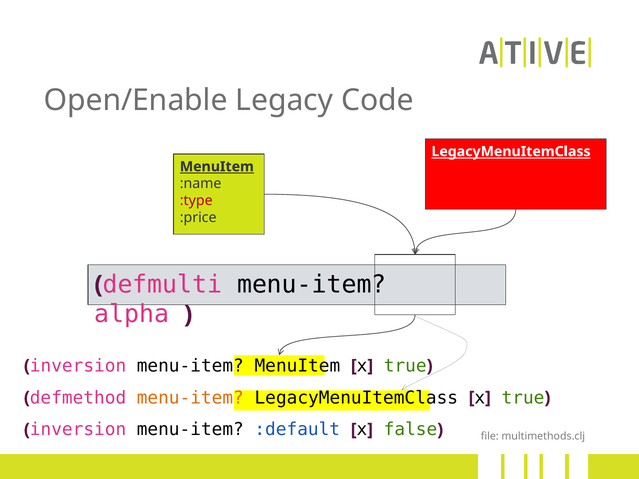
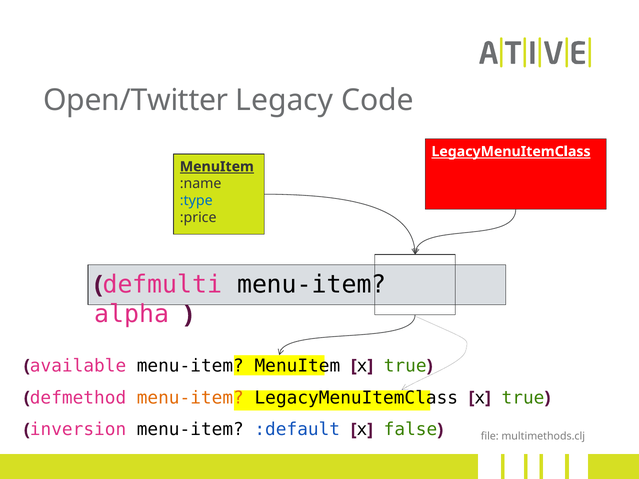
Open/Enable: Open/Enable -> Open/Twitter
:type colour: red -> blue
inversion at (78, 366): inversion -> available
